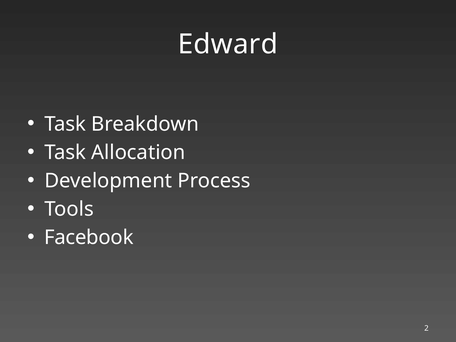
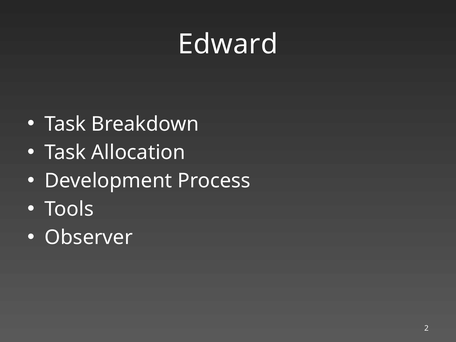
Facebook: Facebook -> Observer
